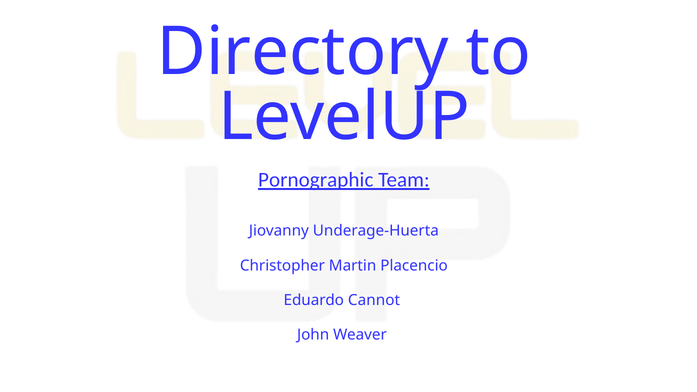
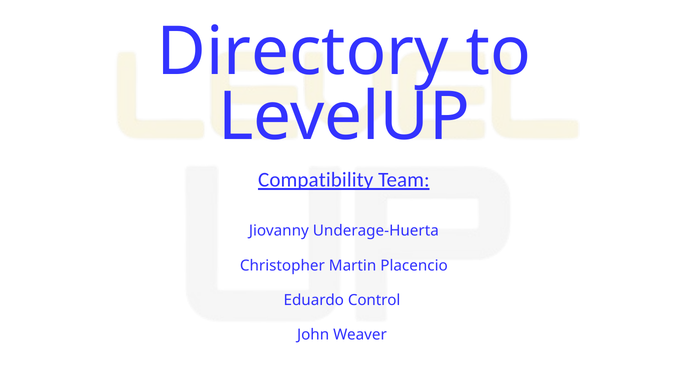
Pornographic: Pornographic -> Compatibility
Cannot: Cannot -> Control
